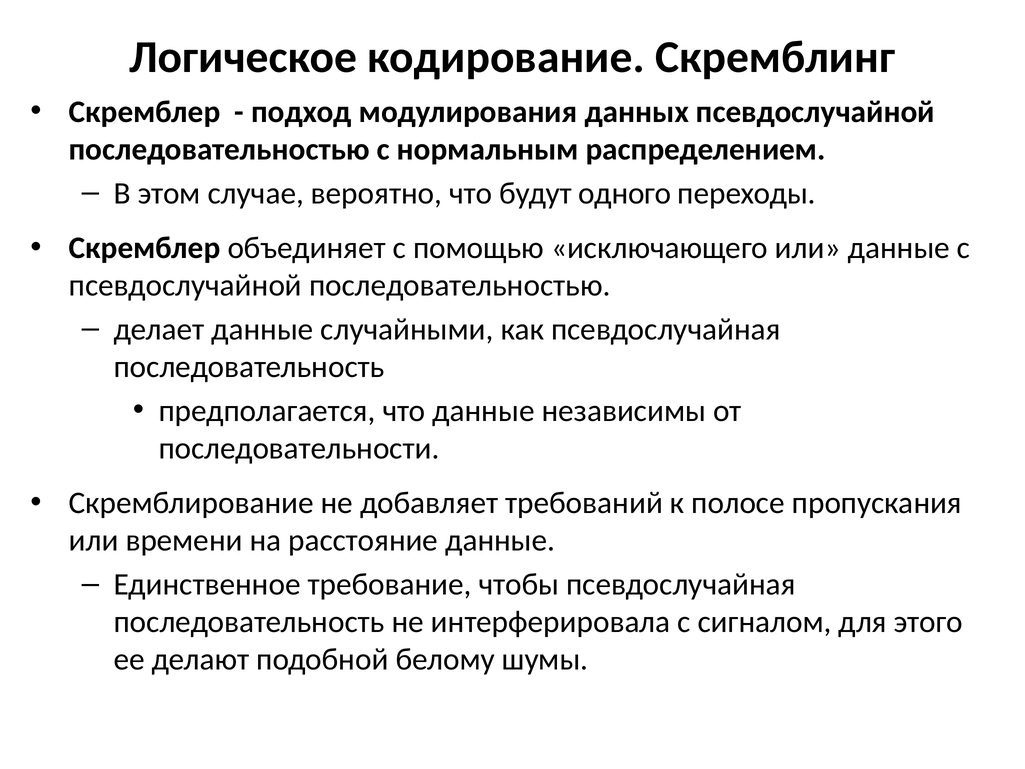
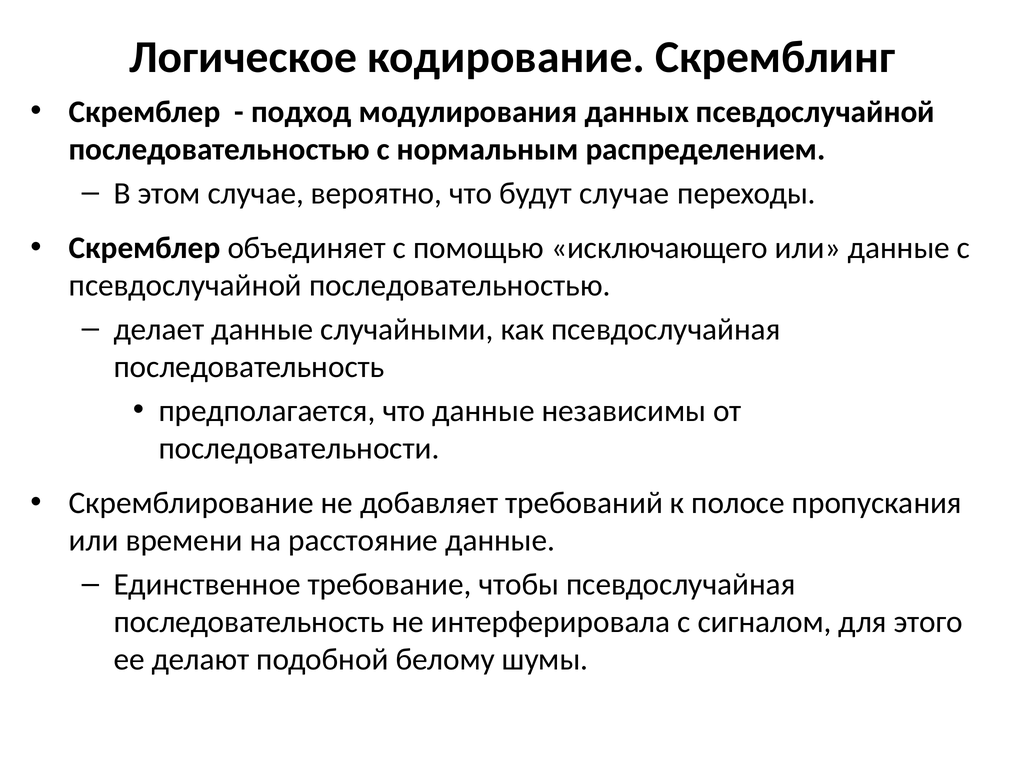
будут одного: одного -> случае
